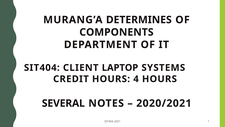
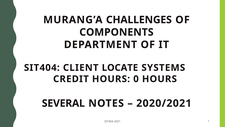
DETERMINES: DETERMINES -> CHALLENGES
LAPTOP: LAPTOP -> LOCATE
4: 4 -> 0
